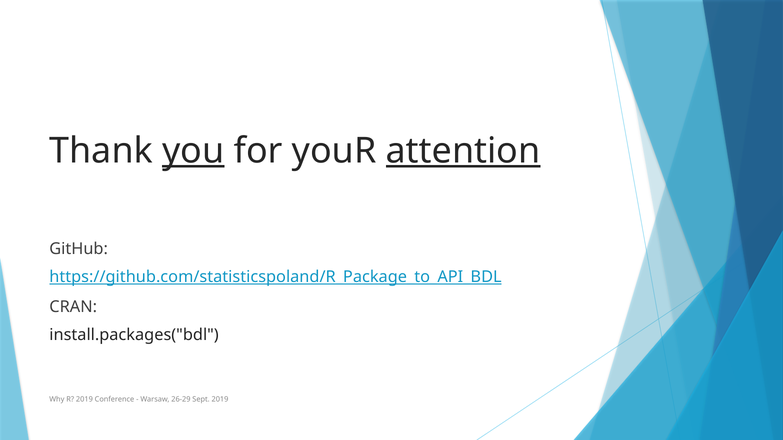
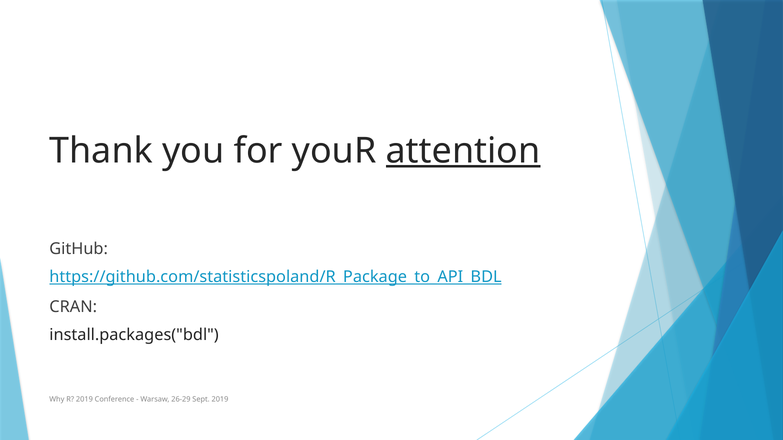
you underline: present -> none
